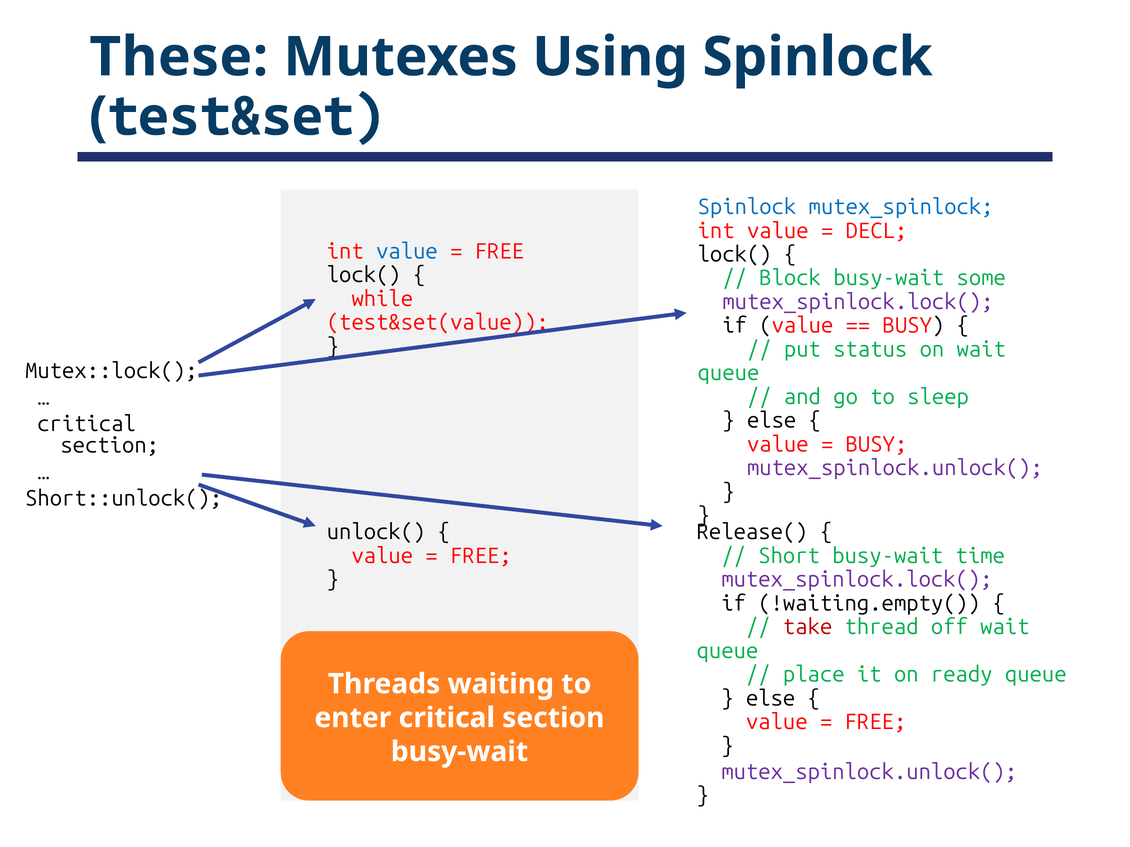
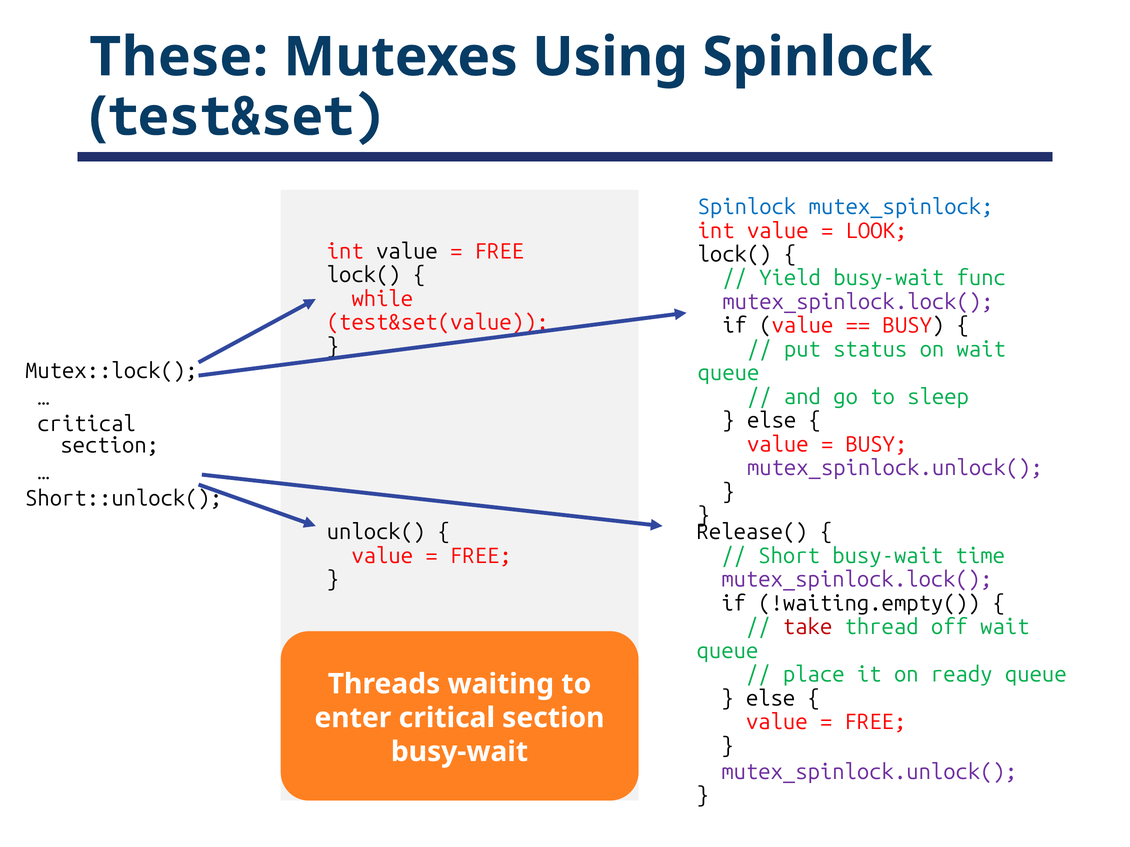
DECL: DECL -> LOOK
value at (407, 252) colour: blue -> black
Block: Block -> Yield
some: some -> func
